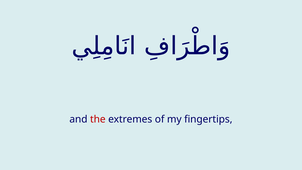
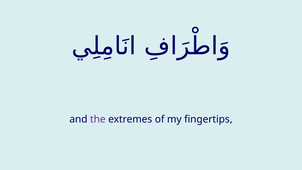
the colour: red -> purple
